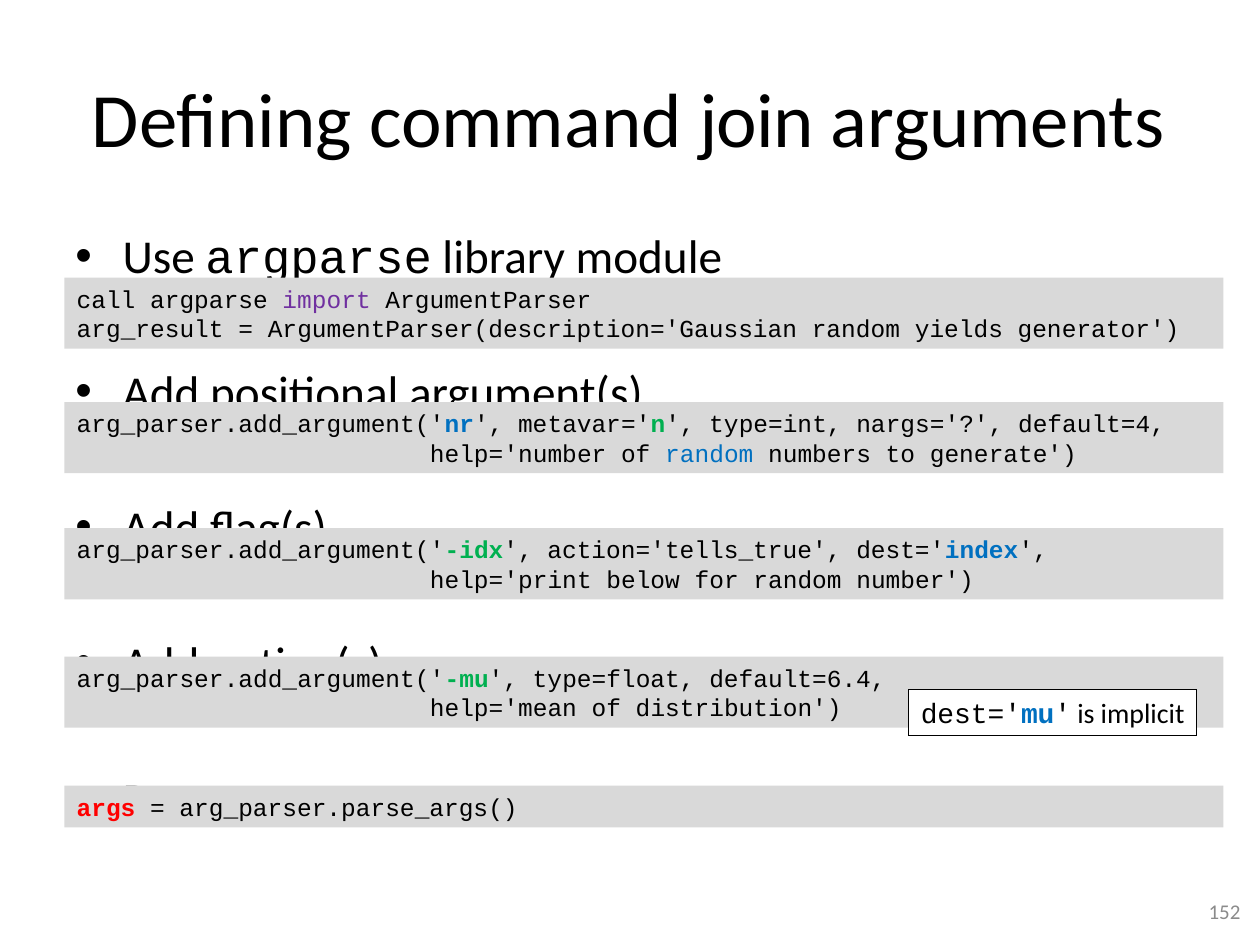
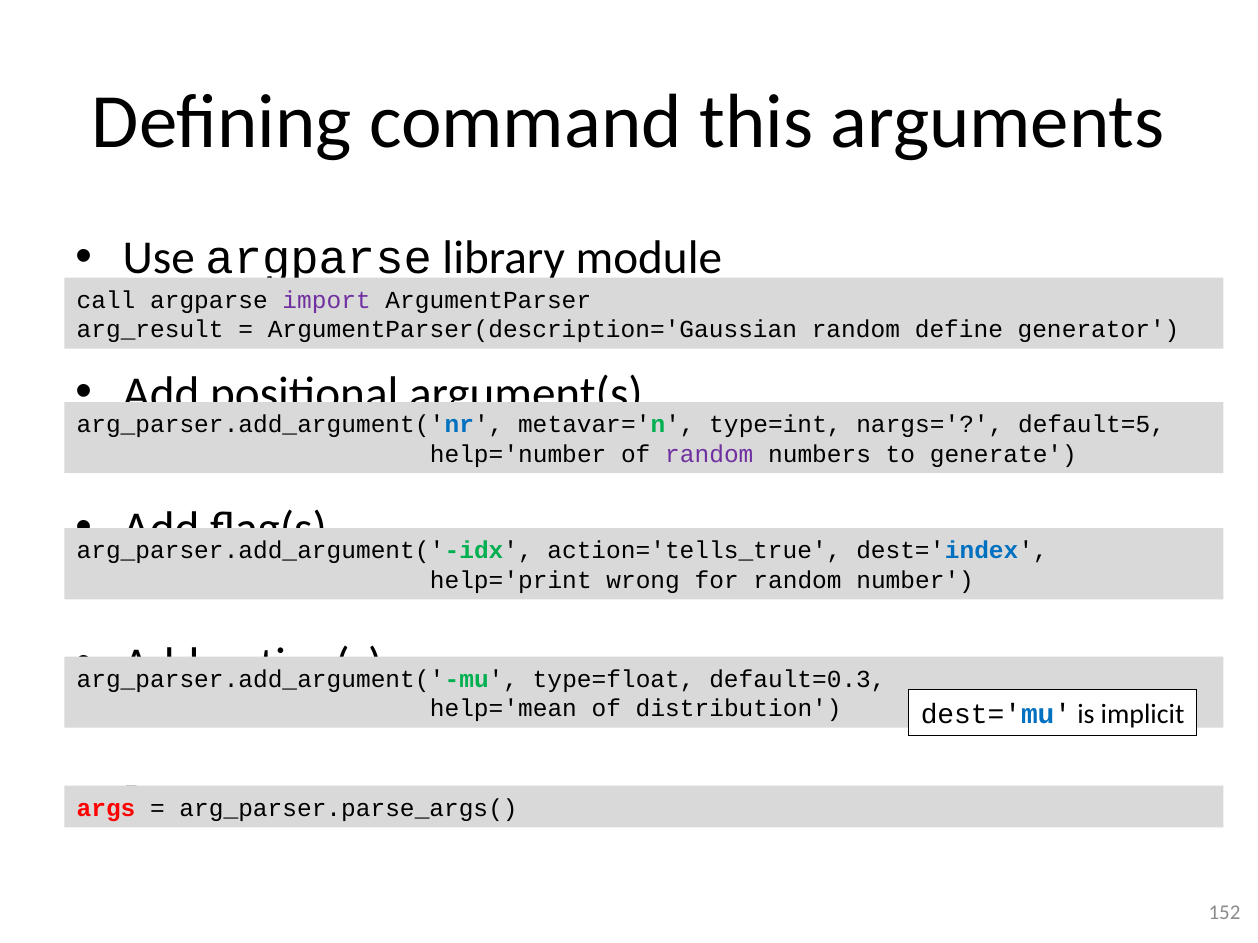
join: join -> this
yields: yields -> define
default=4: default=4 -> default=5
random at (709, 454) colour: blue -> purple
below: below -> wrong
default=6.4: default=6.4 -> default=0.3
